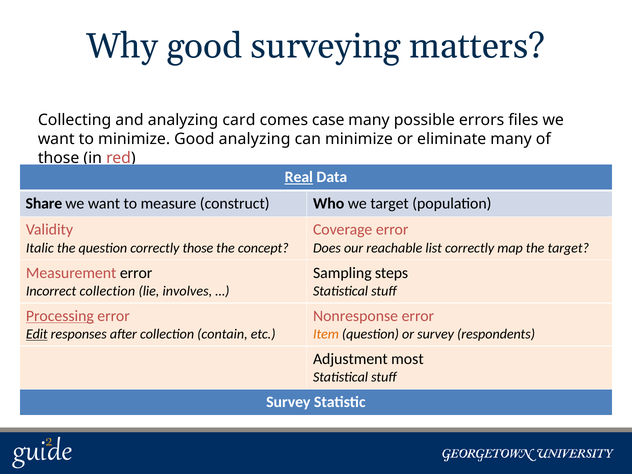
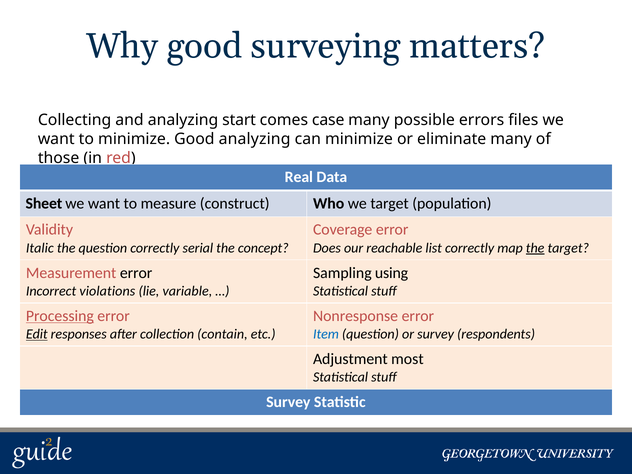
card: card -> start
Real underline: present -> none
Share: Share -> Sheet
correctly those: those -> serial
the at (535, 248) underline: none -> present
steps: steps -> using
Incorrect collection: collection -> violations
involves: involves -> variable
Item colour: orange -> blue
